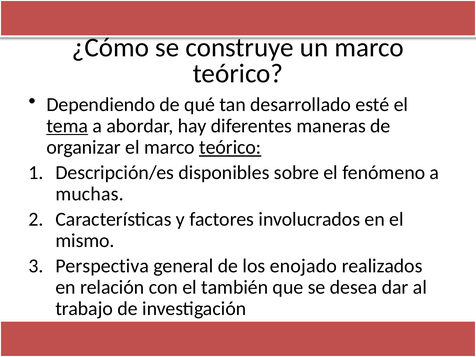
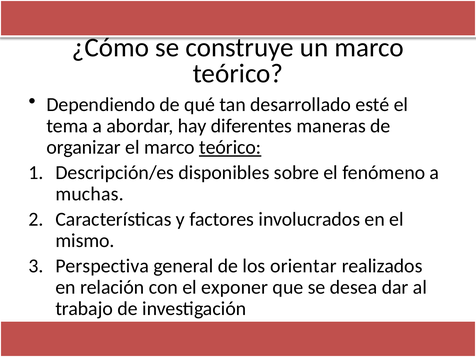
tema underline: present -> none
enojado: enojado -> orientar
también: también -> exponer
